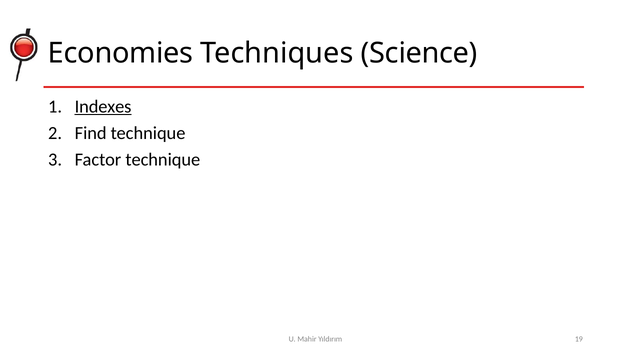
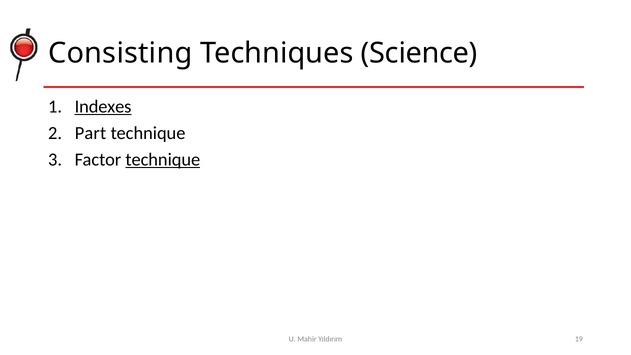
Economies: Economies -> Consisting
Find: Find -> Part
technique at (163, 160) underline: none -> present
